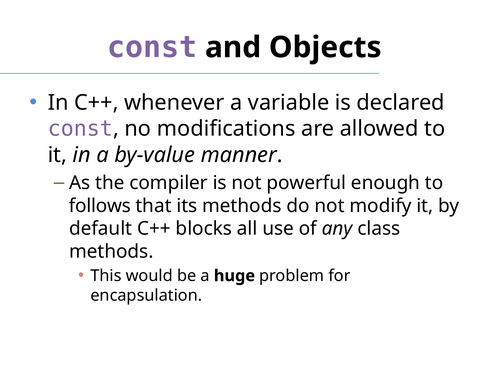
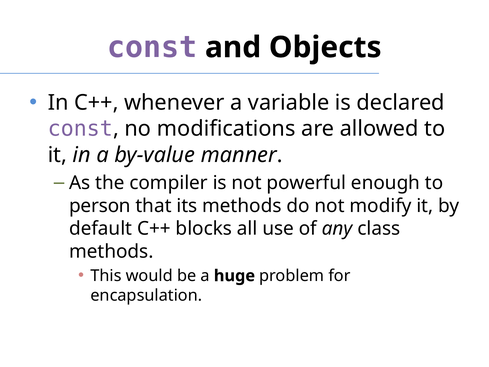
follows: follows -> person
